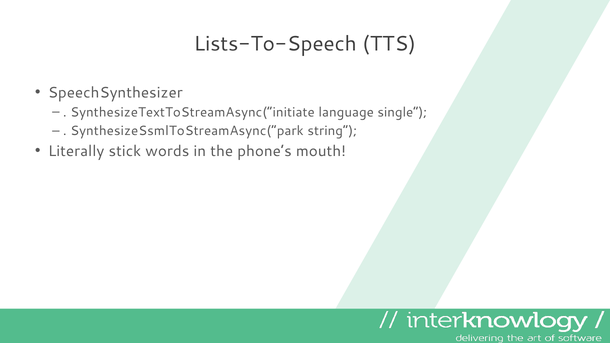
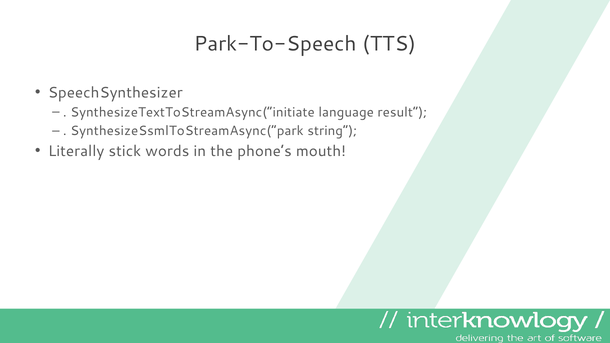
Lists-To-Speech: Lists-To-Speech -> Park-To-Speech
single: single -> result
